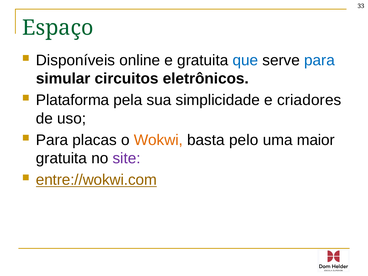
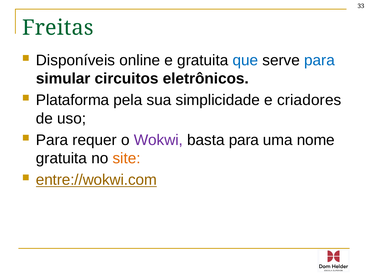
Espaço: Espaço -> Freitas
placas: placas -> requer
Wokwi colour: orange -> purple
basta pelo: pelo -> para
maior: maior -> nome
site colour: purple -> orange
